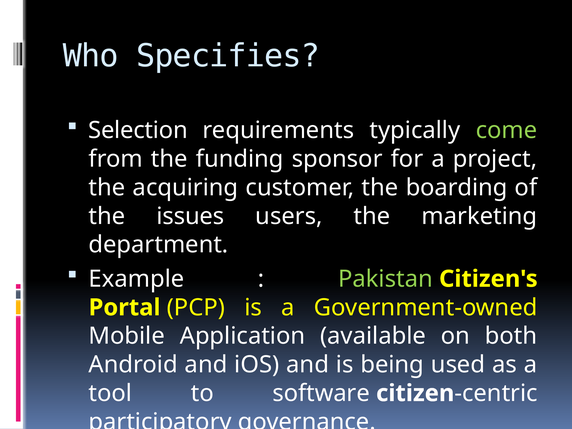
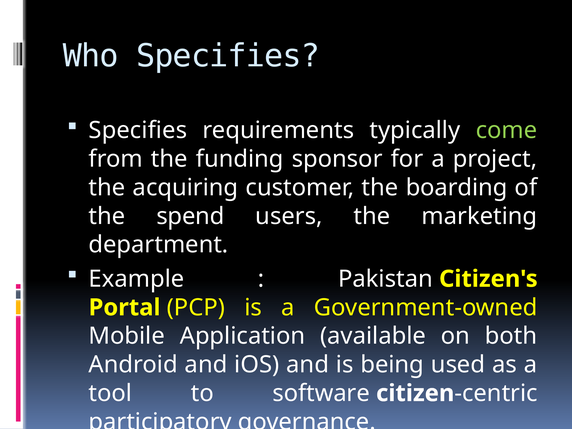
Selection at (138, 130): Selection -> Specifies
issues: issues -> spend
Pakistan colour: light green -> white
